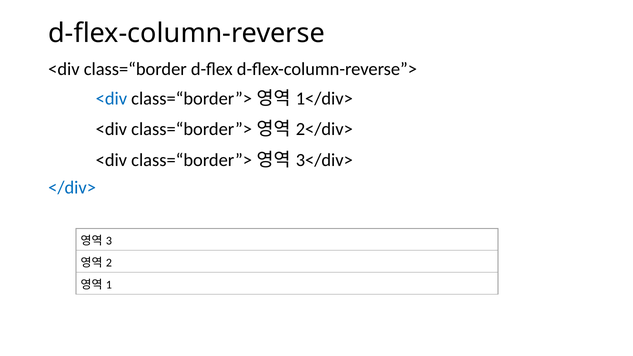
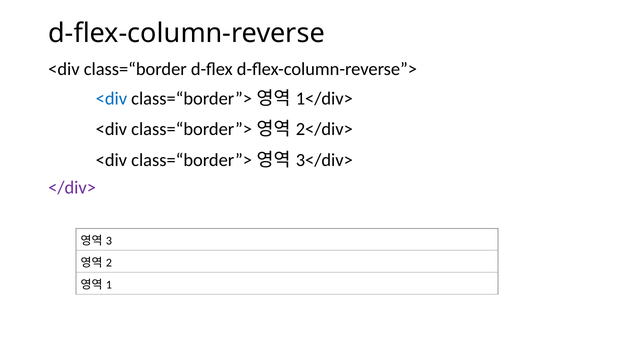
</div> colour: blue -> purple
